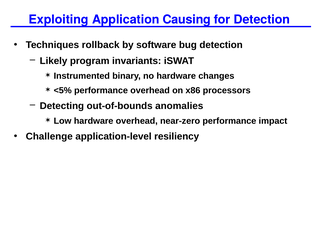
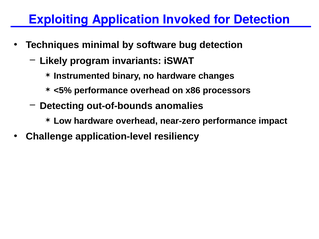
Causing: Causing -> Invoked
rollback: rollback -> minimal
